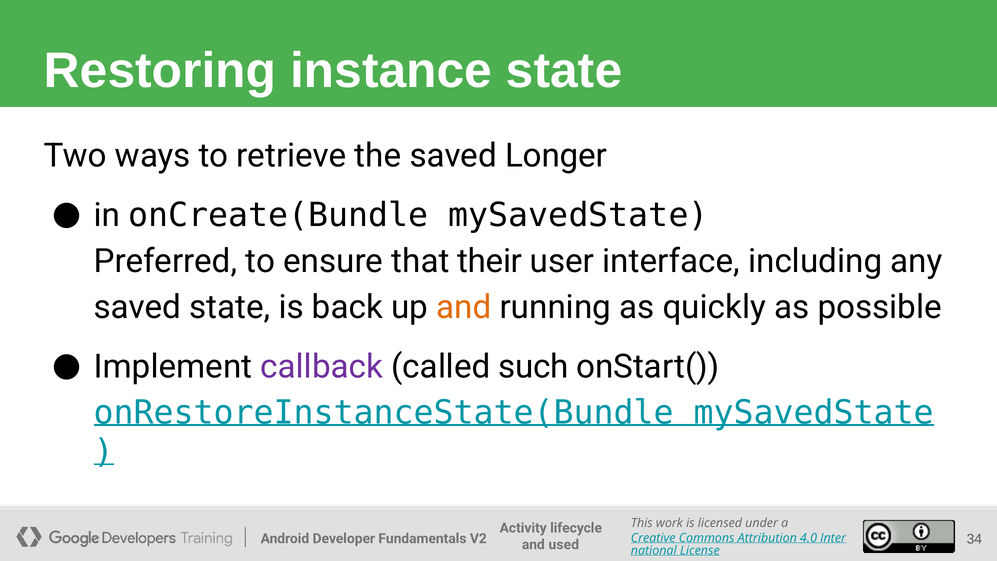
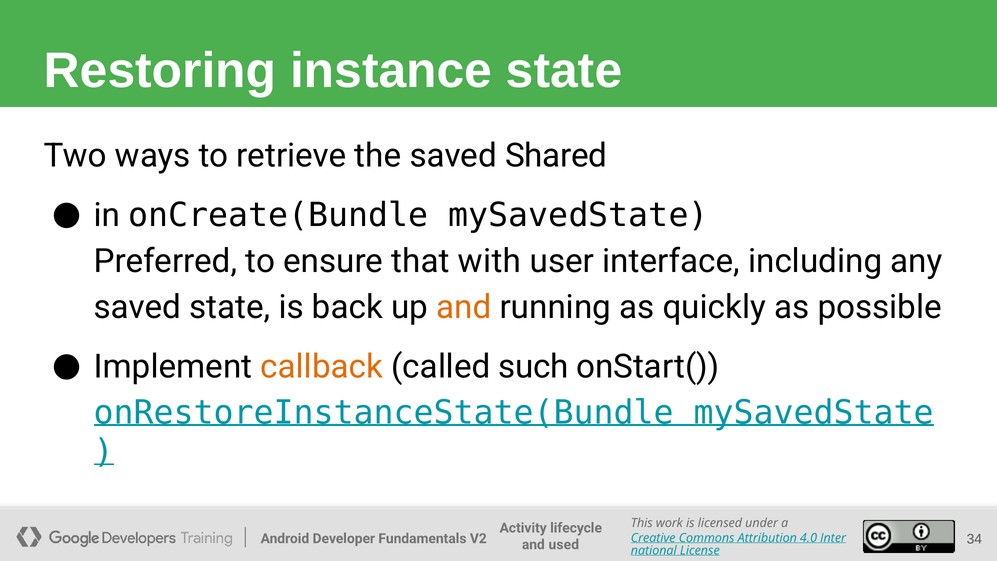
Longer: Longer -> Shared
their: their -> with
callback colour: purple -> orange
